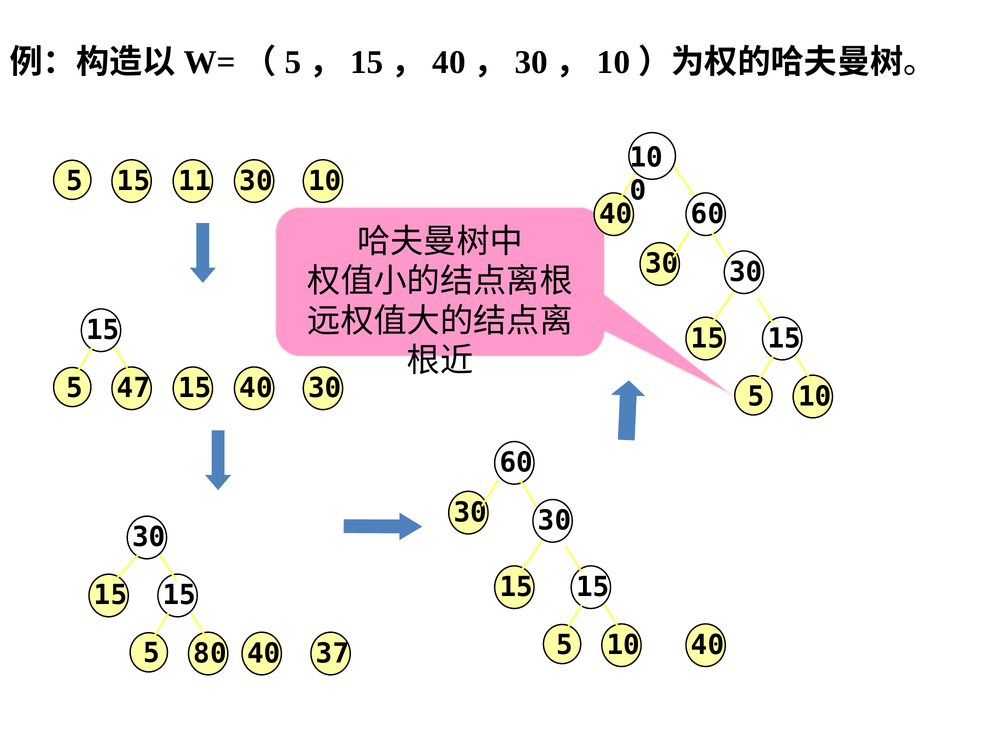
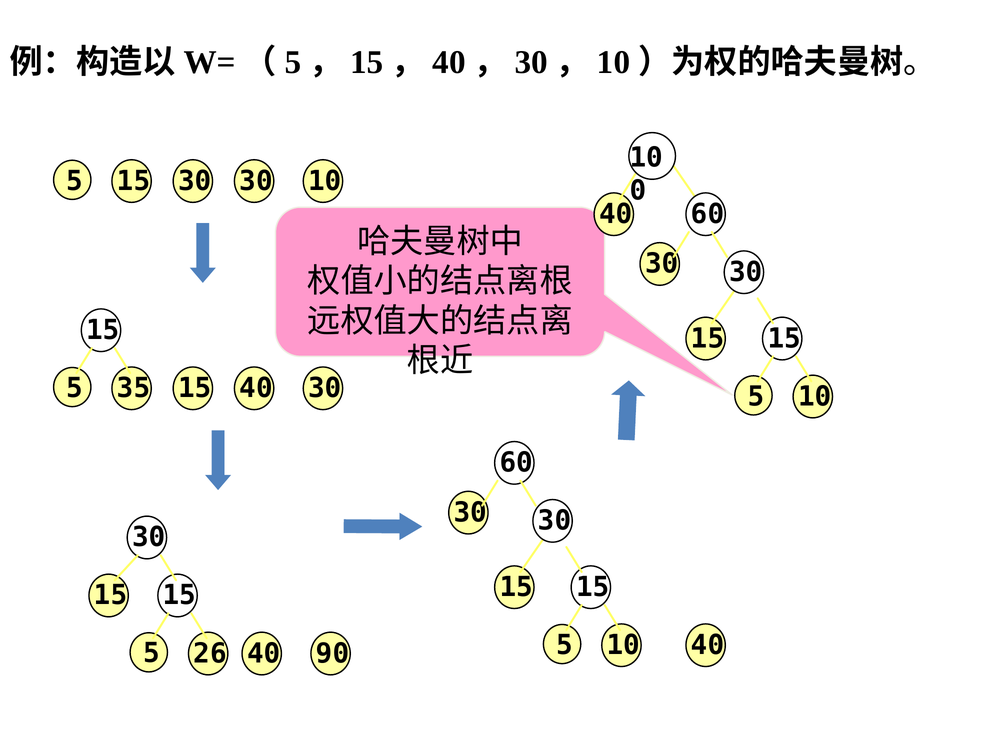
11 at (195, 181): 11 -> 30
47: 47 -> 35
80: 80 -> 26
37: 37 -> 90
